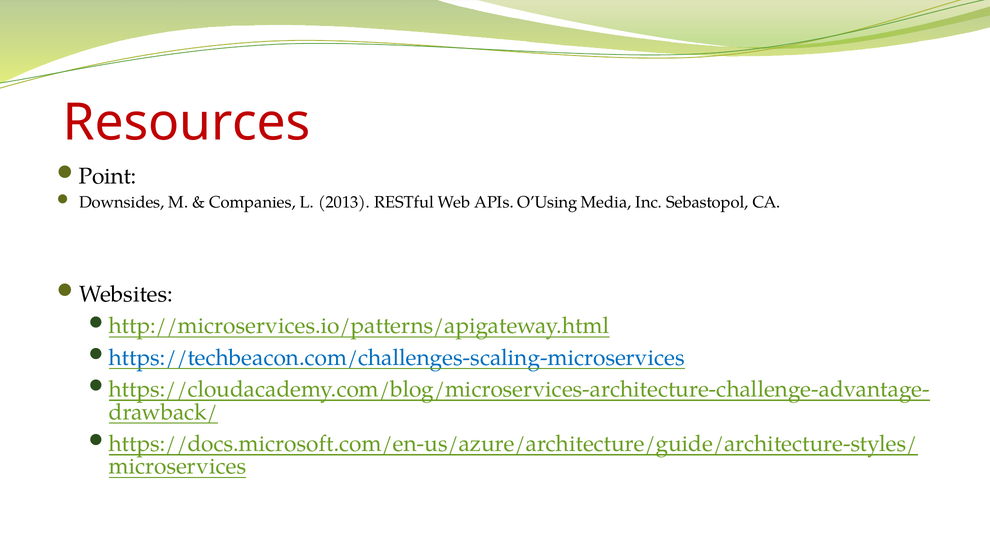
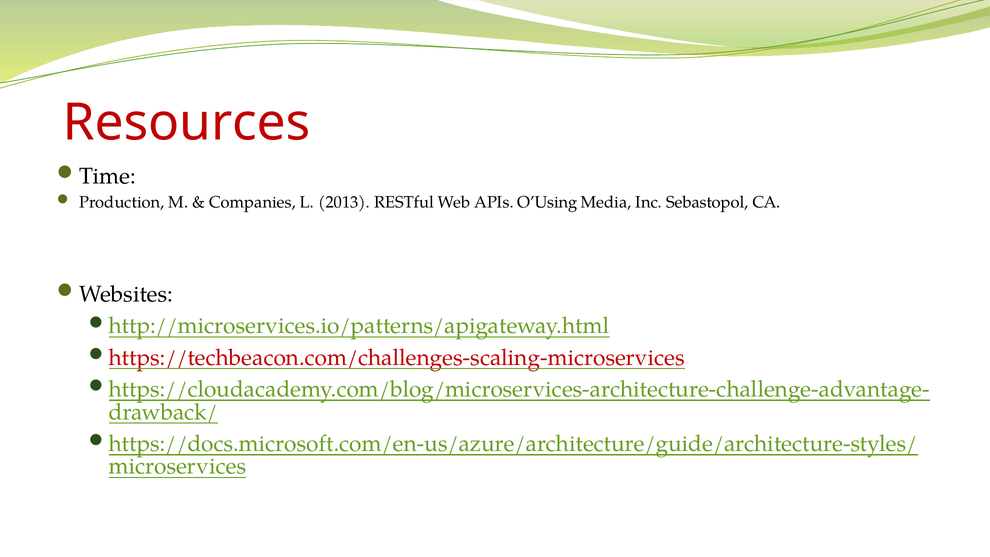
Point: Point -> Time
Downsides: Downsides -> Production
https://techbeacon.com/challenges-scaling-microservices colour: blue -> red
